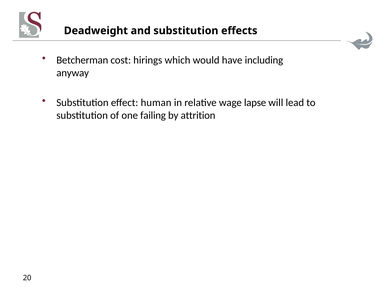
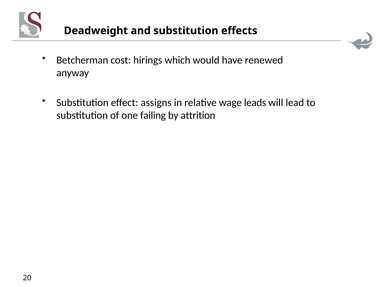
including: including -> renewed
human: human -> assigns
lapse: lapse -> leads
